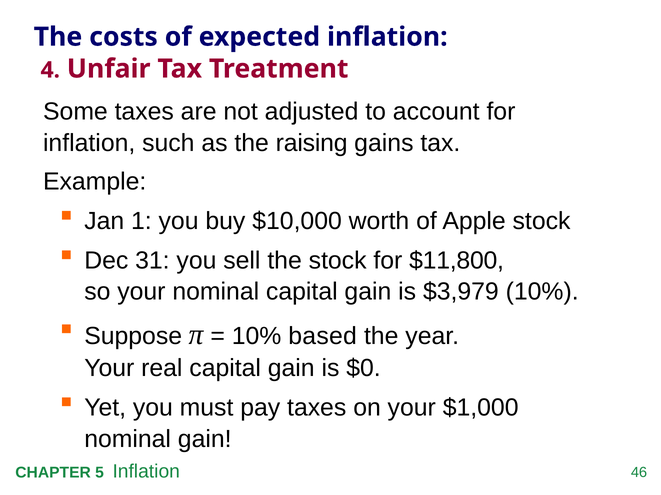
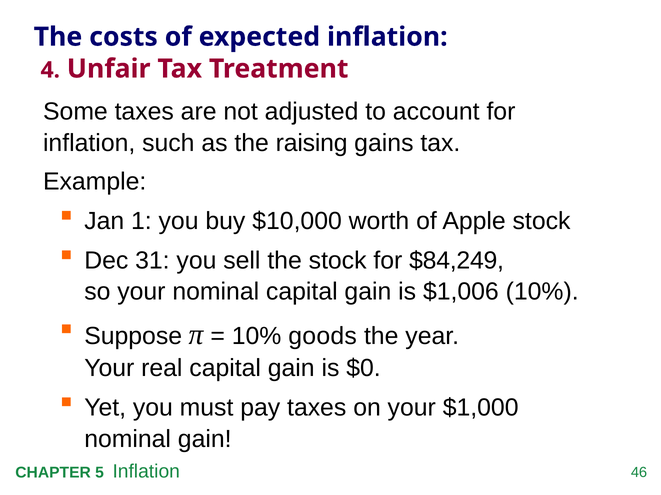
$11,800: $11,800 -> $84,249
$3,979: $3,979 -> $1,006
based: based -> goods
